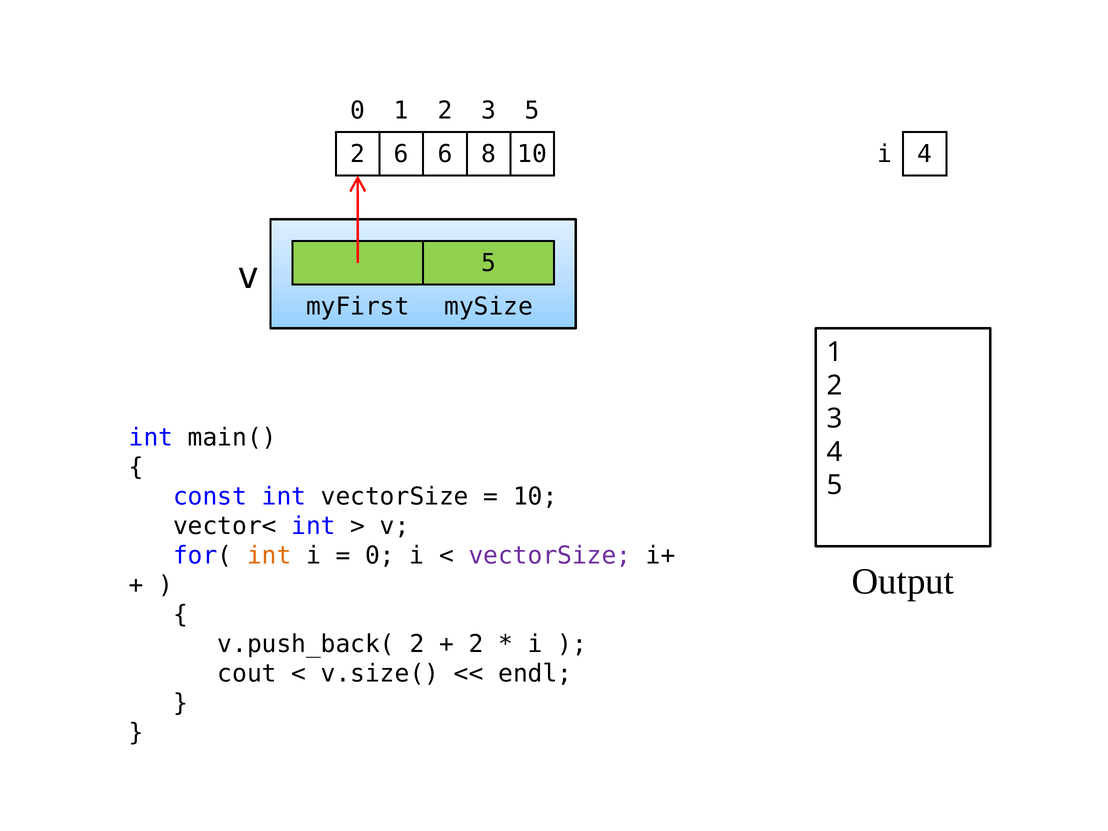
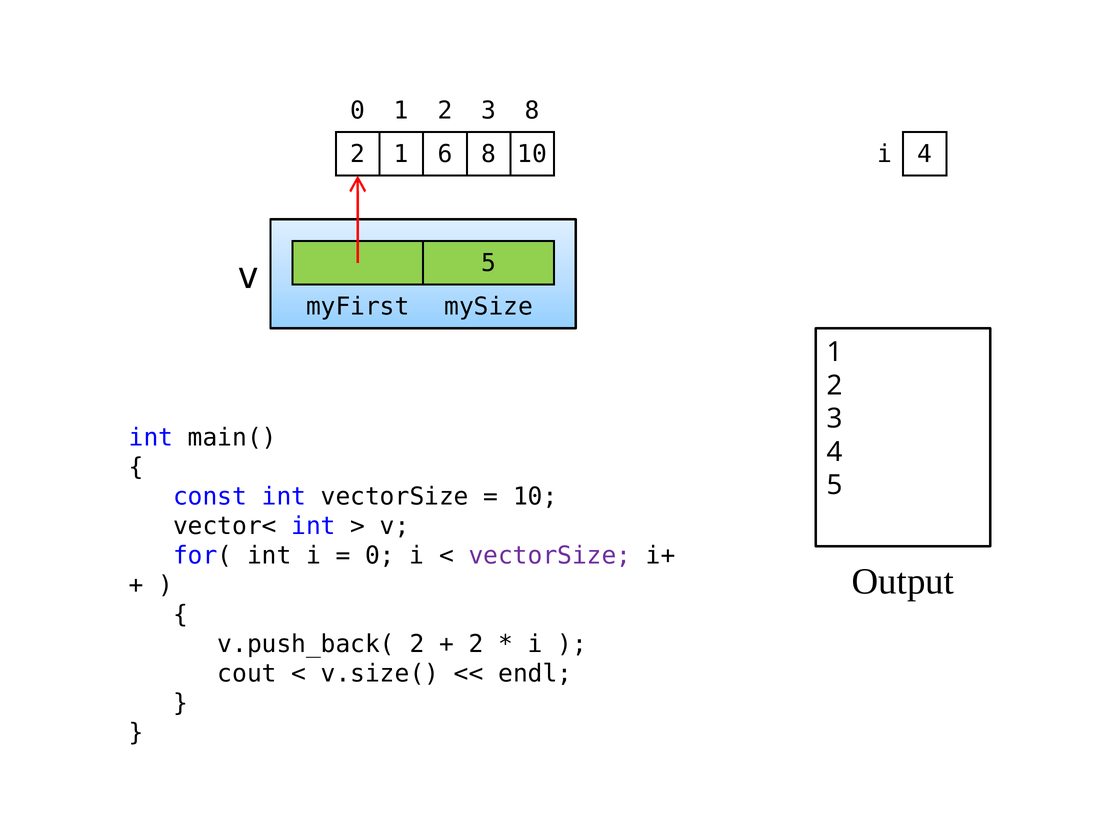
3 5: 5 -> 8
2 6: 6 -> 1
int at (269, 556) colour: orange -> black
